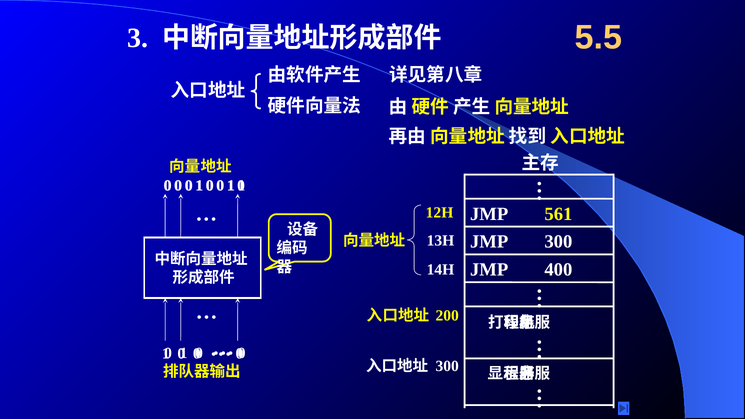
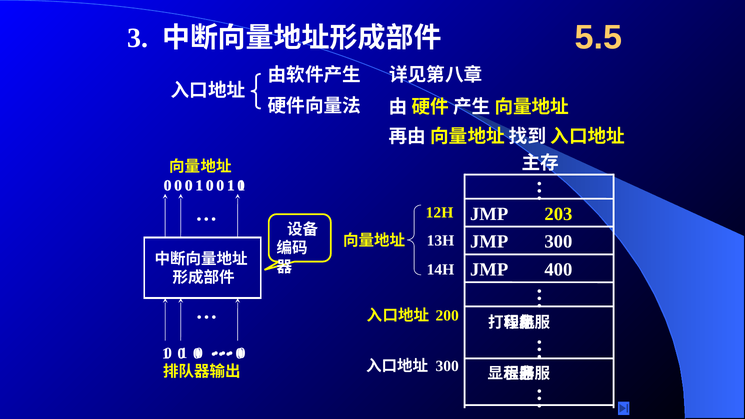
561: 561 -> 203
